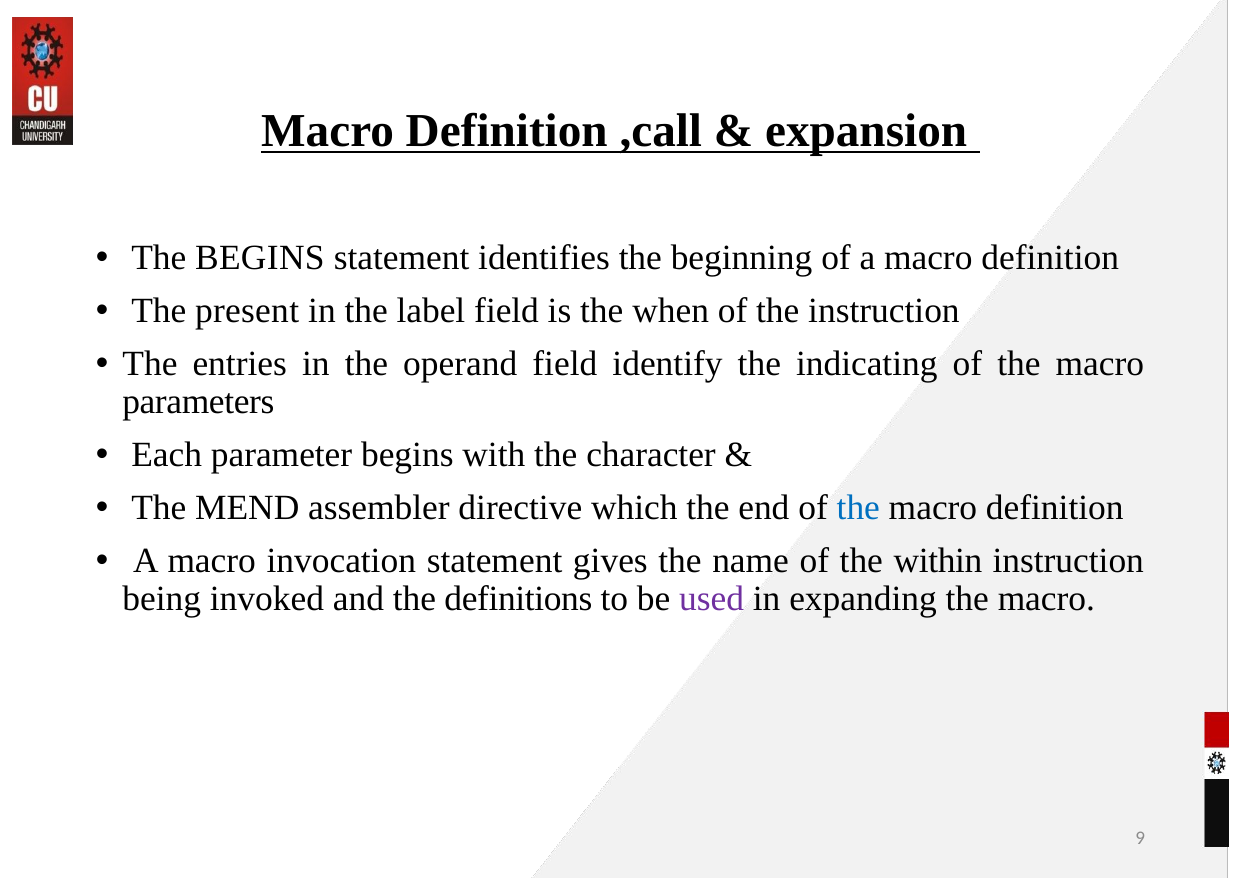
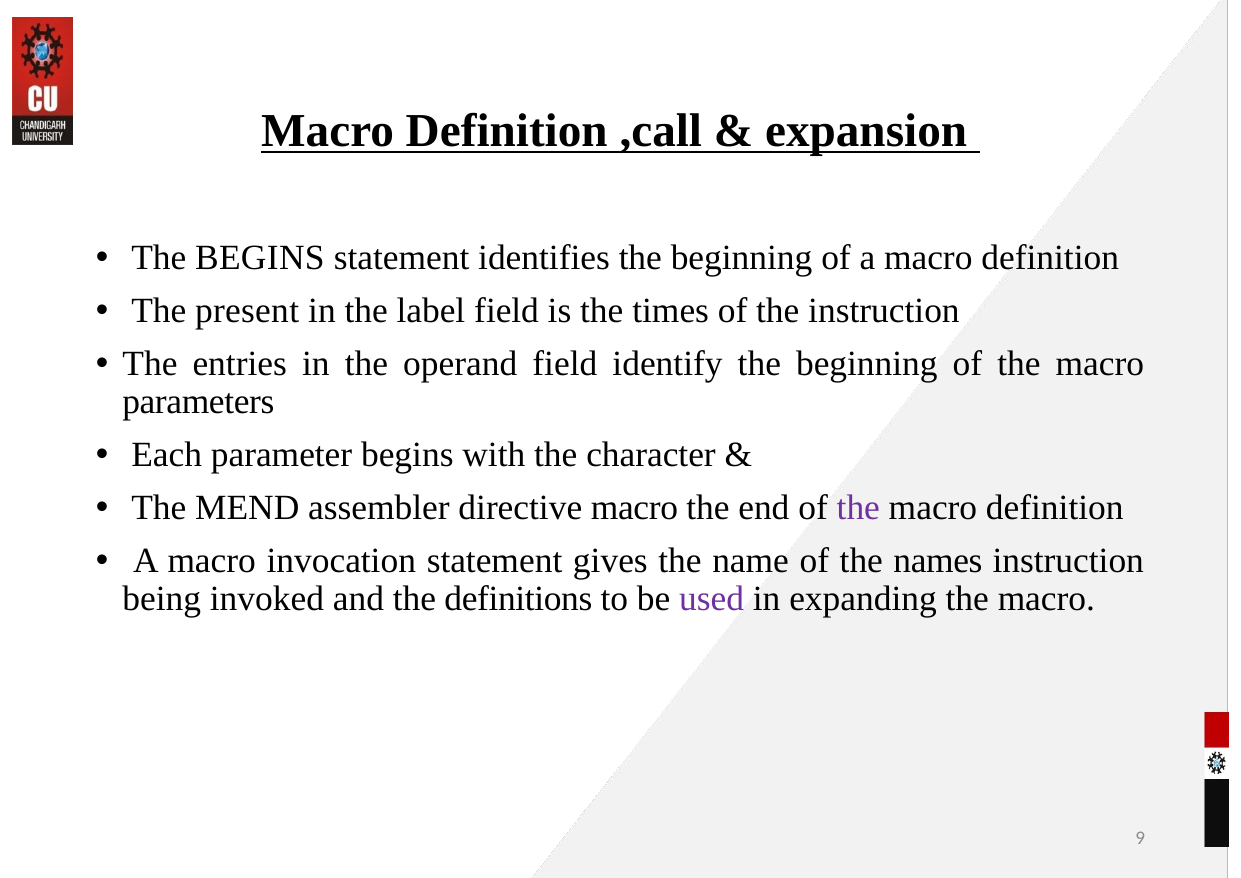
when: when -> times
identify the indicating: indicating -> beginning
directive which: which -> macro
the at (858, 508) colour: blue -> purple
within: within -> names
